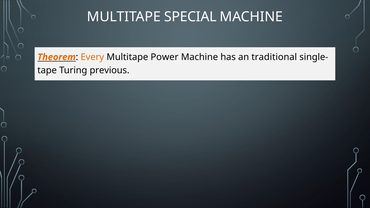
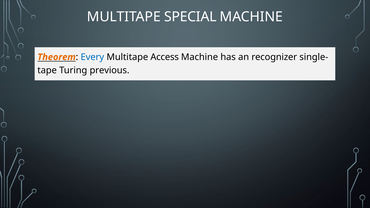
Every colour: orange -> blue
Power: Power -> Access
traditional: traditional -> recognizer
